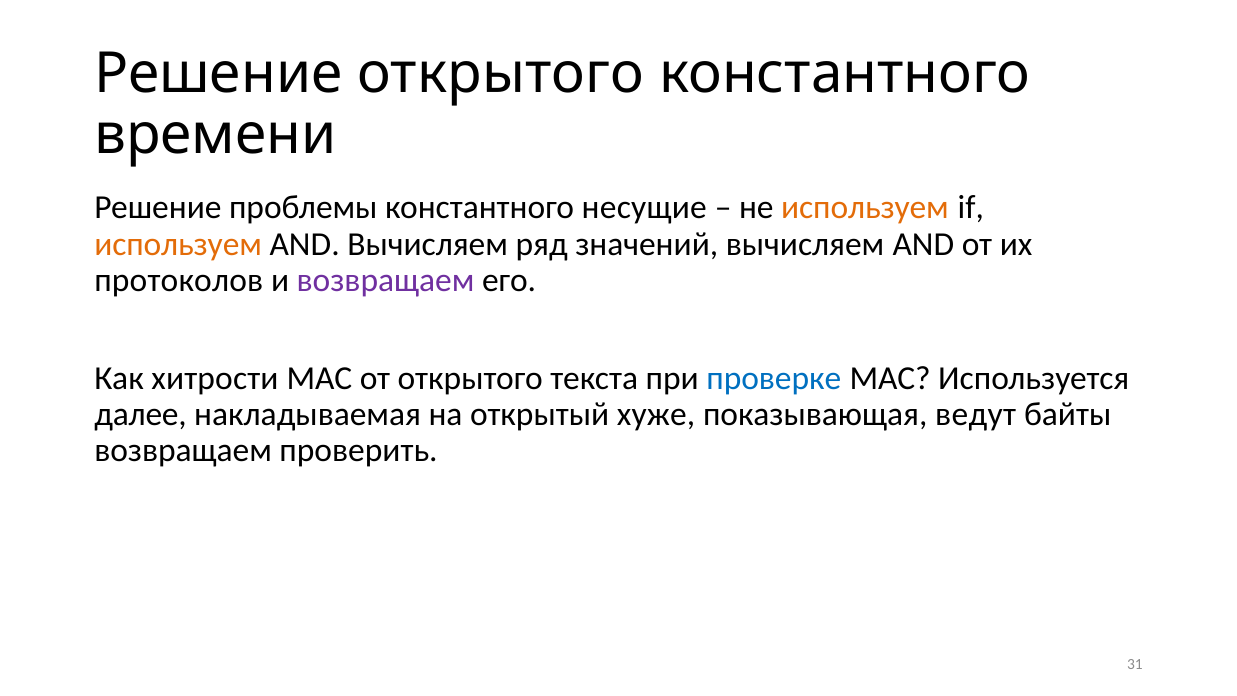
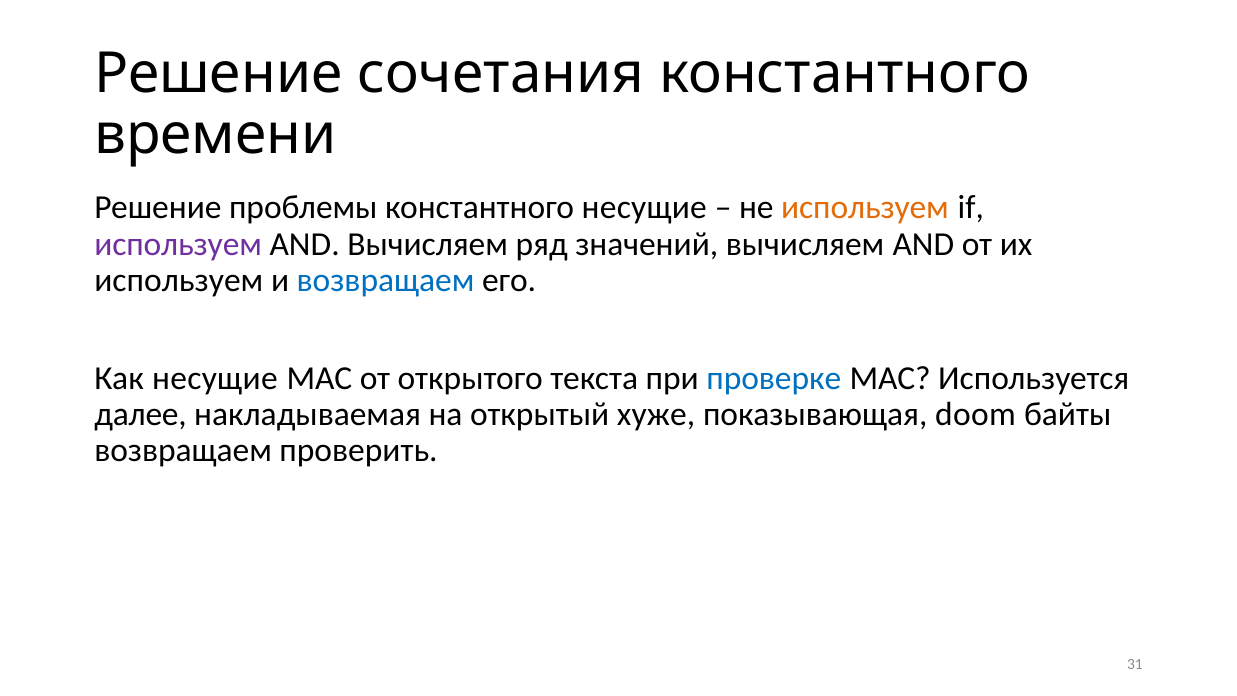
Решение открытого: открытого -> сочетания
используем at (178, 244) colour: orange -> purple
протоколов at (179, 280): протоколов -> используем
возвращаем at (386, 280) colour: purple -> blue
Как хитрости: хитрости -> несущие
ведут: ведут -> doom
